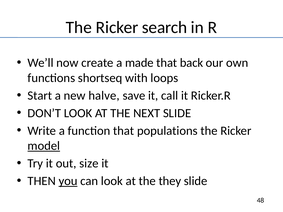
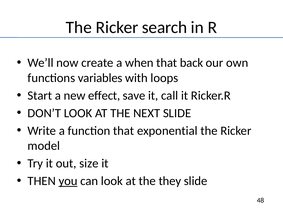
made: made -> when
shortseq: shortseq -> variables
halve: halve -> effect
populations: populations -> exponential
model underline: present -> none
